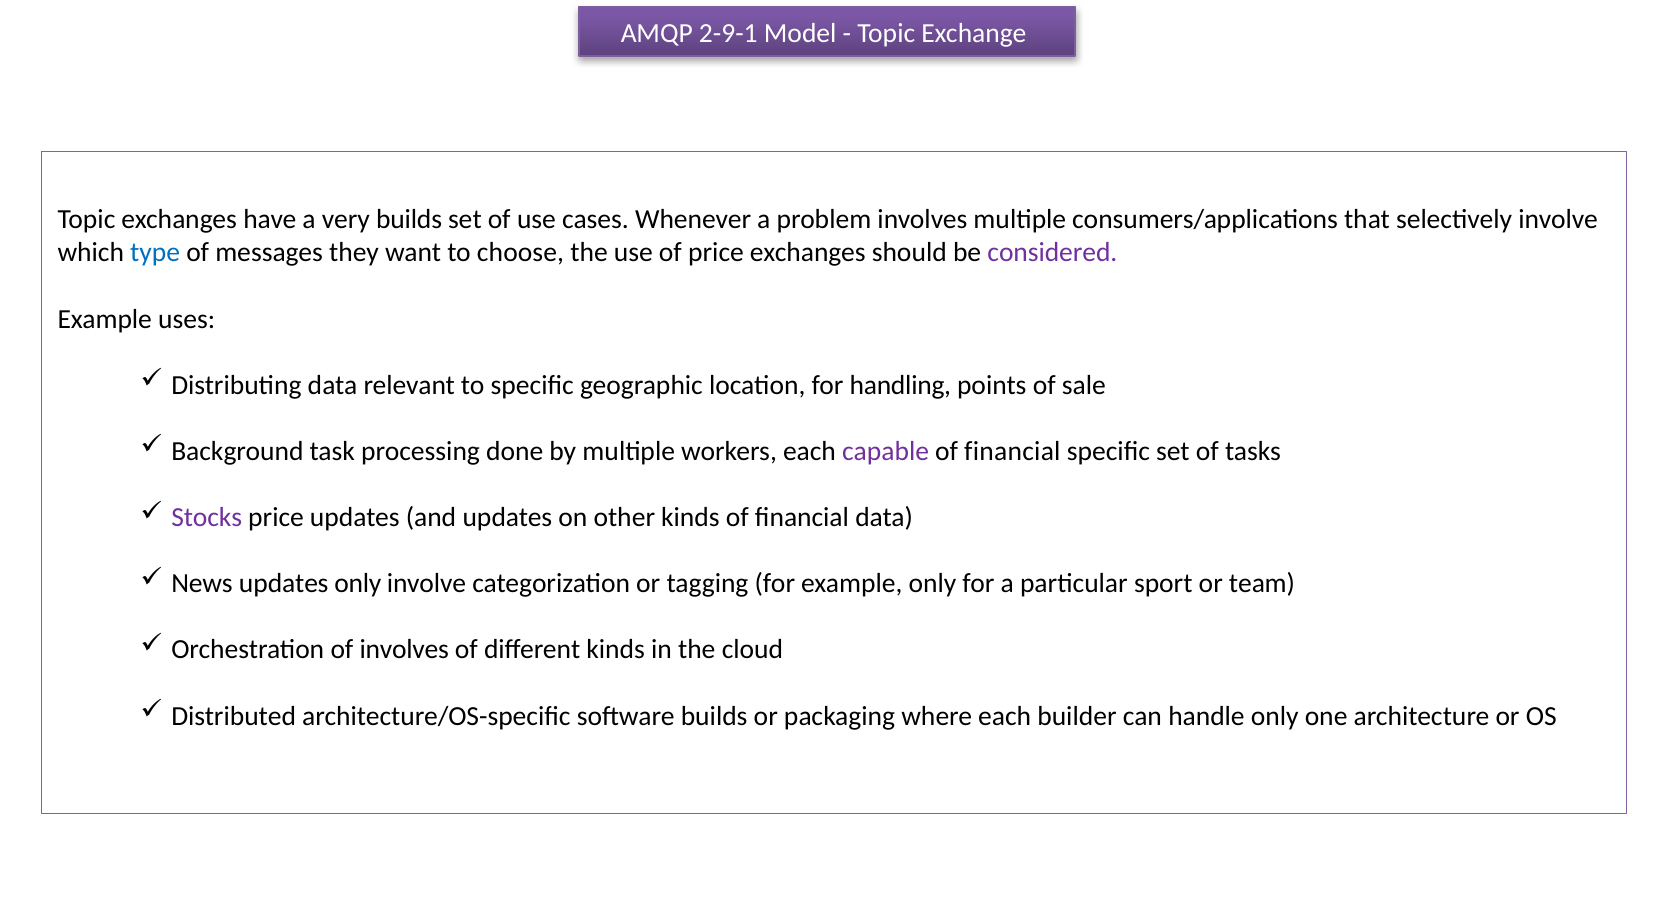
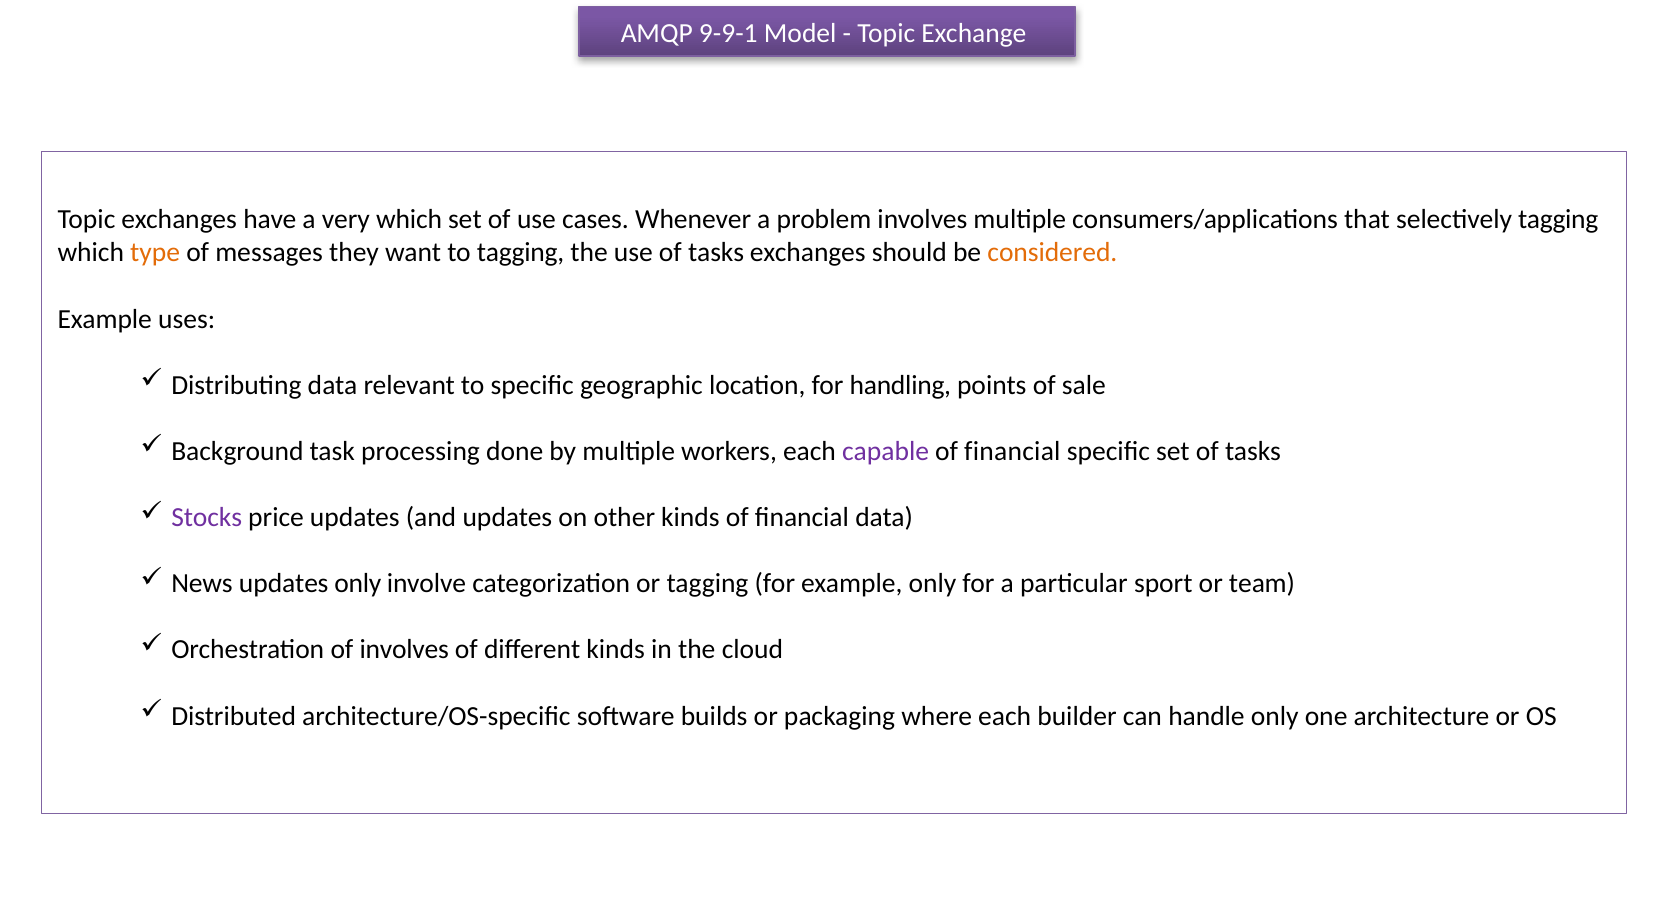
2-9-1: 2-9-1 -> 9-9-1
very builds: builds -> which
selectively involve: involve -> tagging
type colour: blue -> orange
to choose: choose -> tagging
use of price: price -> tasks
considered colour: purple -> orange
